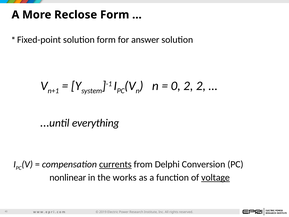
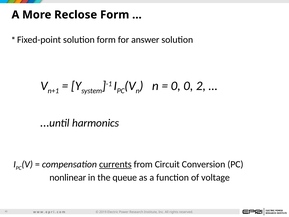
0 2: 2 -> 0
everything: everything -> harmonics
Delphi: Delphi -> Circuit
works: works -> queue
voltage underline: present -> none
